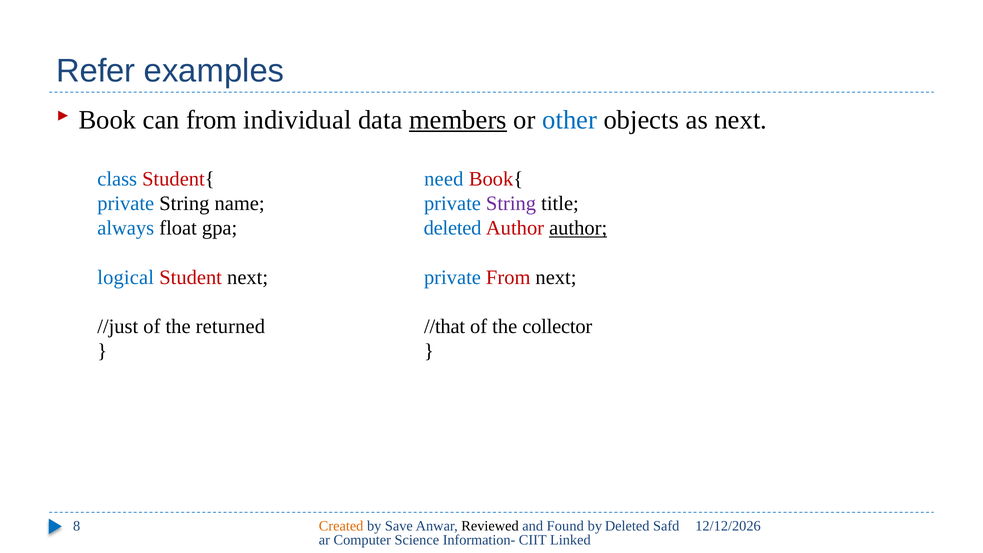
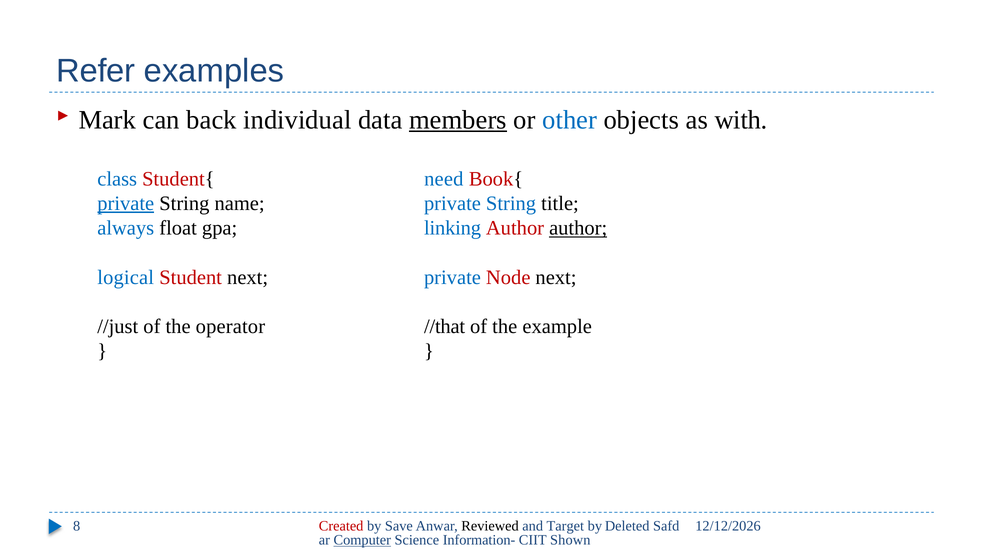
Book: Book -> Mark
can from: from -> back
as next: next -> with
private at (126, 204) underline: none -> present
String at (511, 204) colour: purple -> blue
deleted at (453, 228): deleted -> linking
private From: From -> Node
returned: returned -> operator
collector: collector -> example
Created colour: orange -> red
Found: Found -> Target
Computer underline: none -> present
Linked: Linked -> Shown
